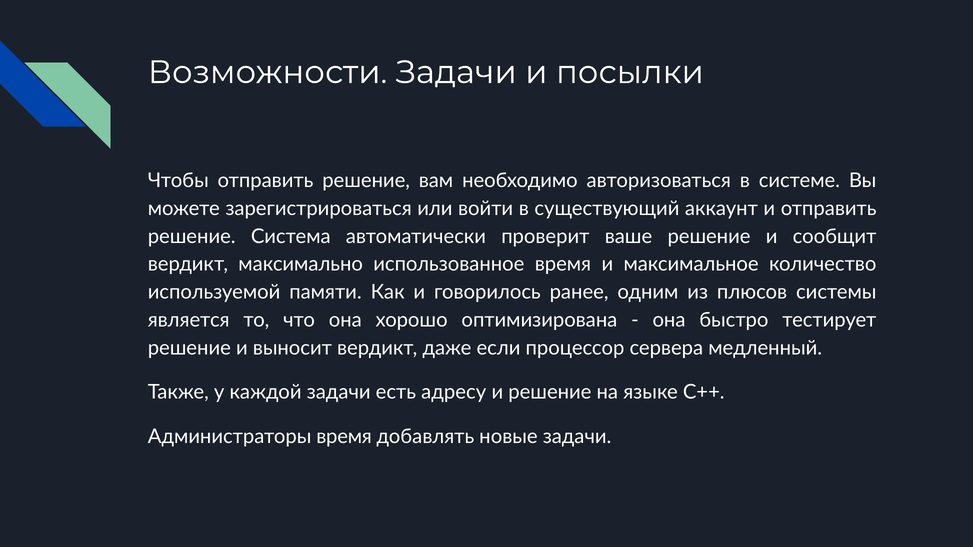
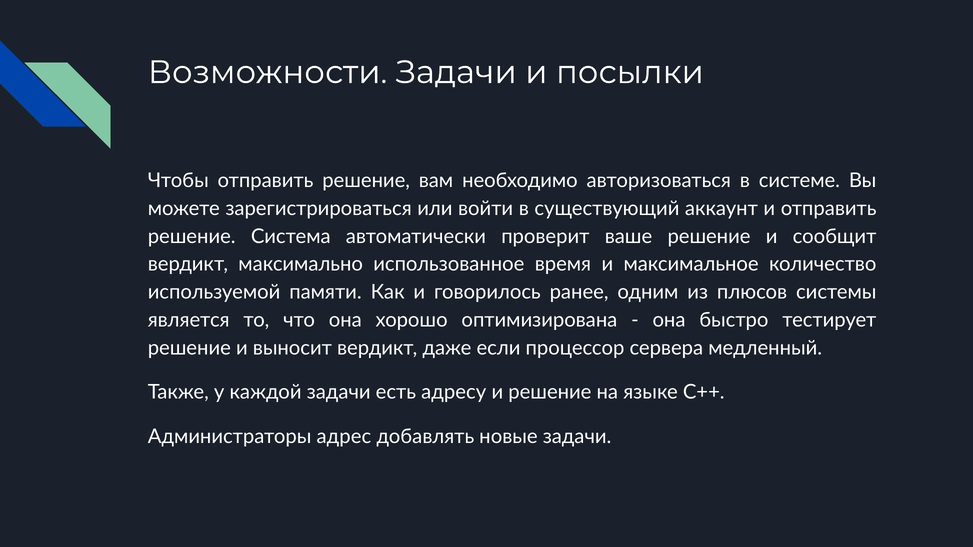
Администраторы время: время -> адрес
